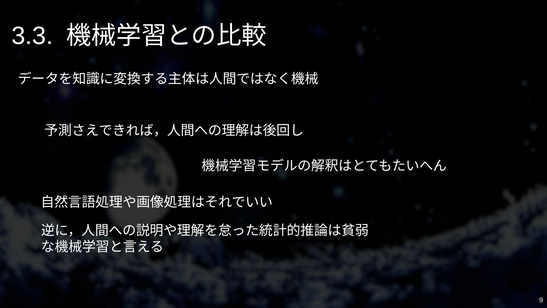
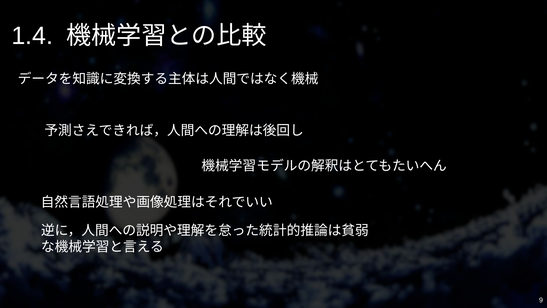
3.3: 3.3 -> 1.4
